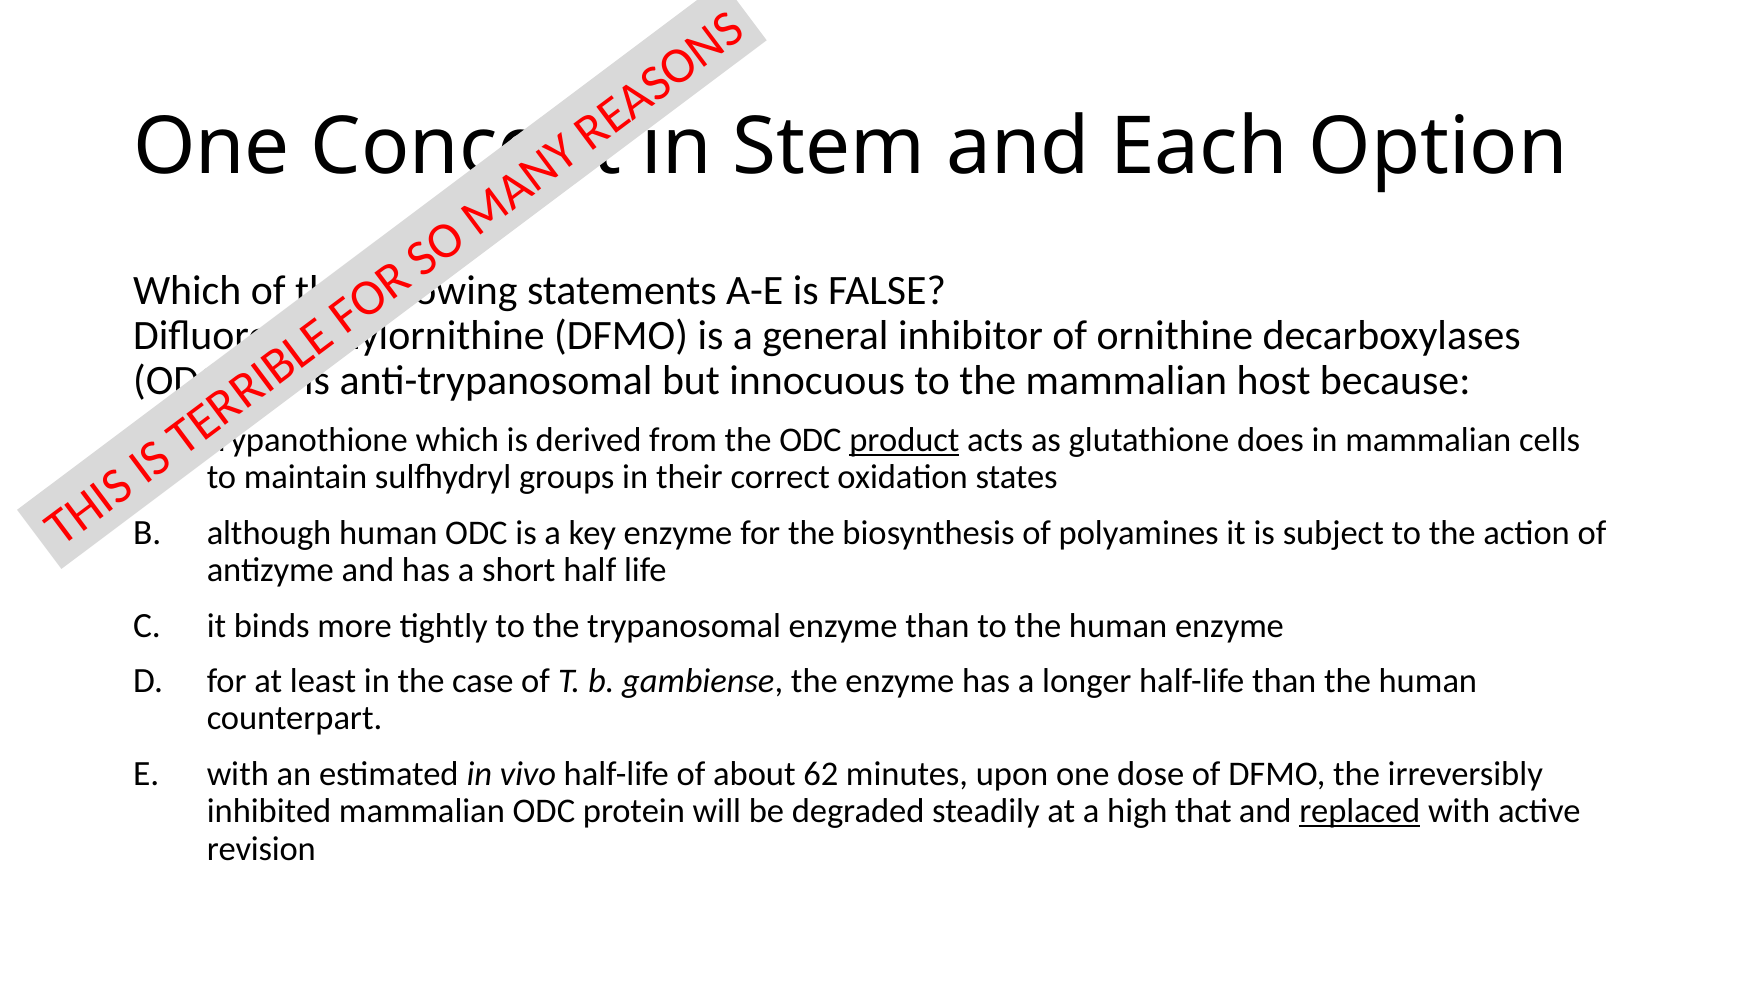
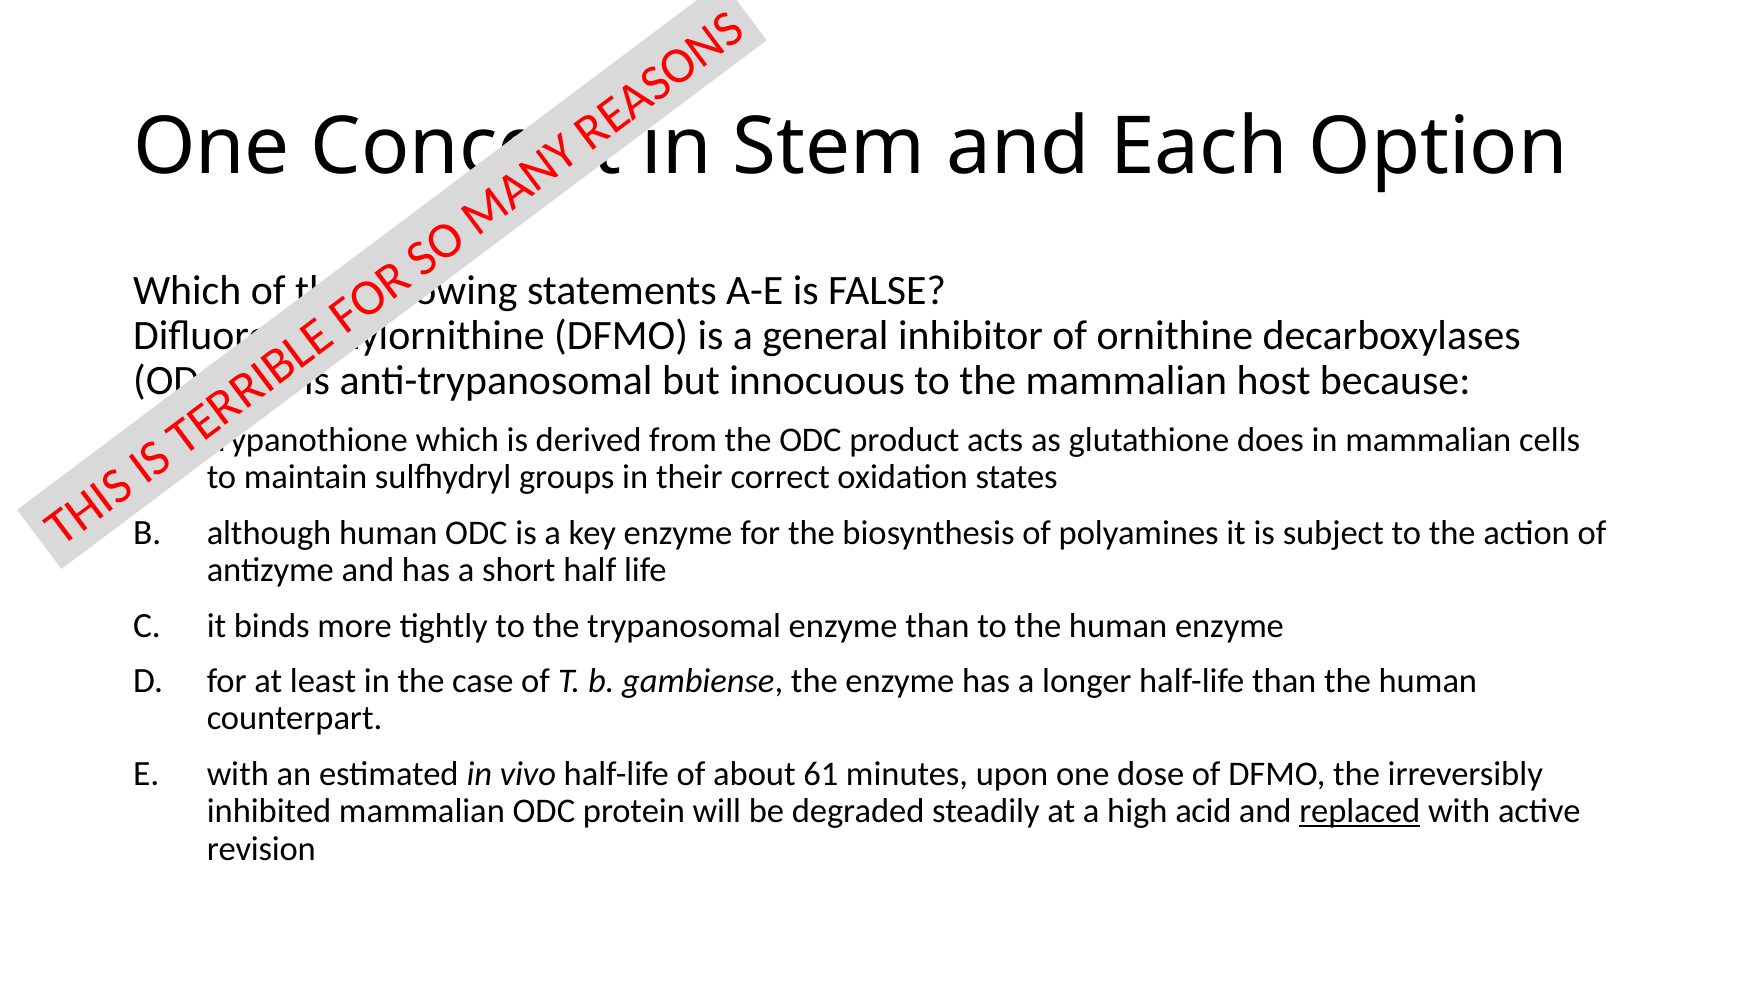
product underline: present -> none
62: 62 -> 61
that: that -> acid
